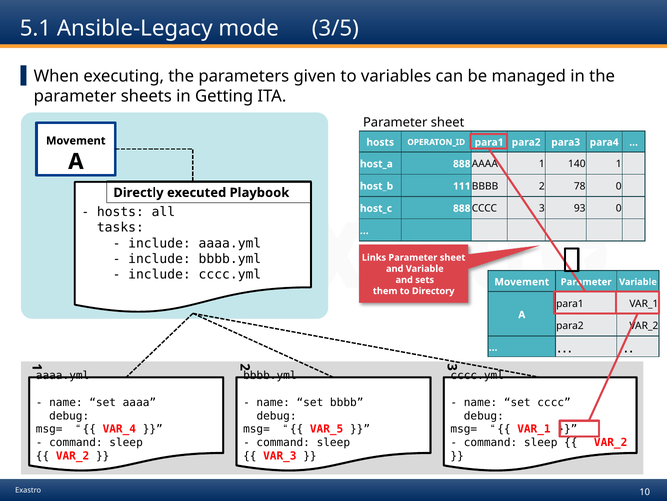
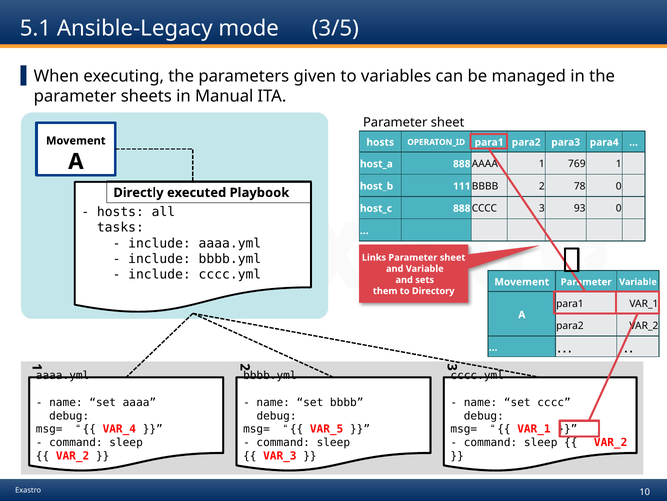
Getting: Getting -> Manual
140: 140 -> 769
